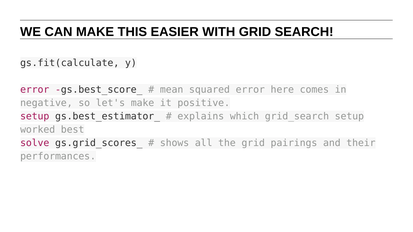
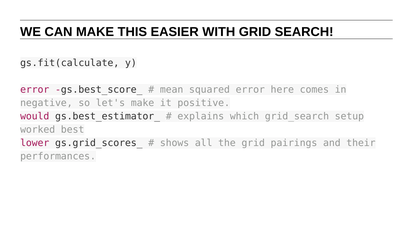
setup at (35, 116): setup -> would
solve: solve -> lower
